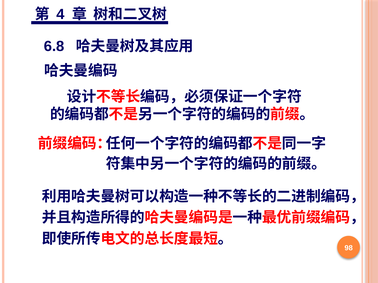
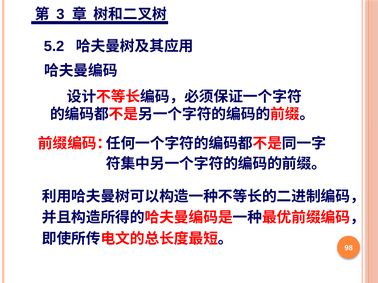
4: 4 -> 3
6.8: 6.8 -> 5.2
